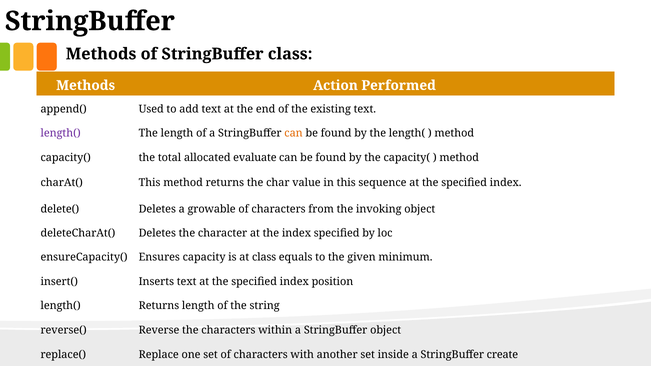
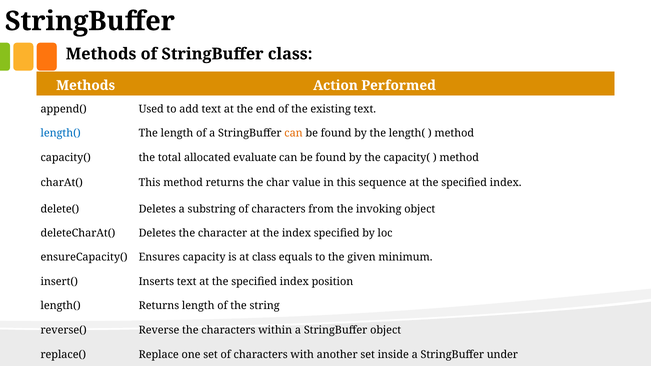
length( at (61, 133) colour: purple -> blue
growable: growable -> substring
create: create -> under
